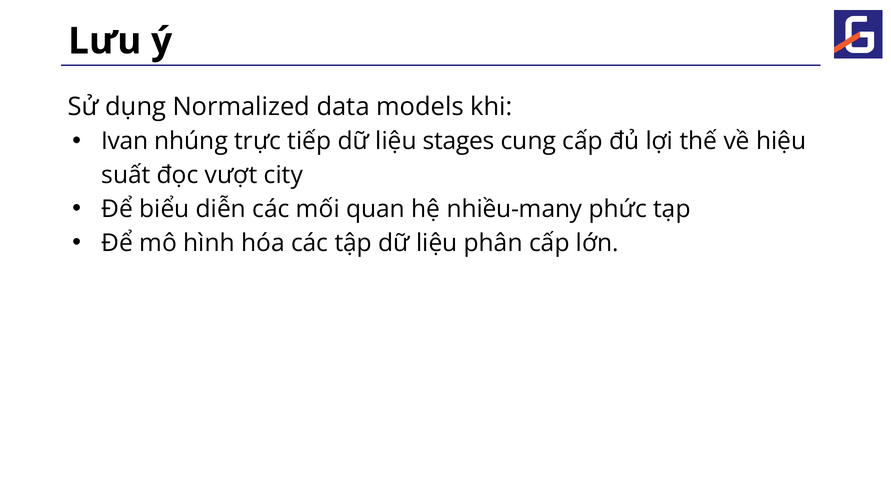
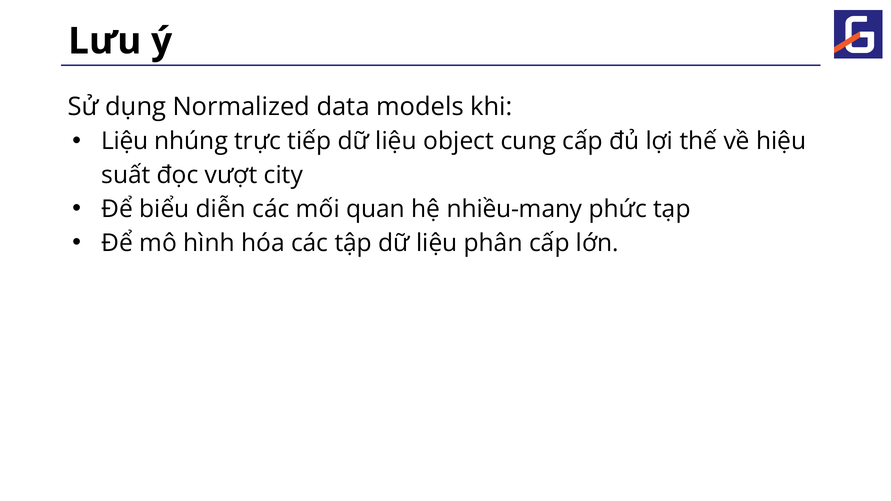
Ivan at (125, 141): Ivan -> Liệu
stages: stages -> object
